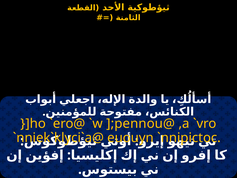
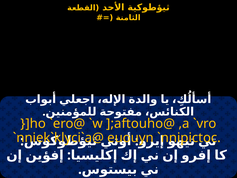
];pennou@: ];pennou@ -> ];aftouho@
